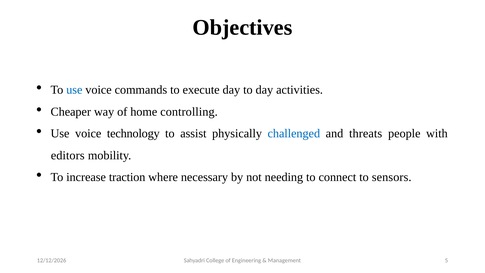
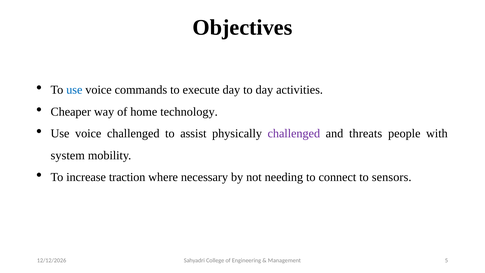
controlling: controlling -> technology
voice technology: technology -> challenged
challenged at (294, 133) colour: blue -> purple
editors: editors -> system
